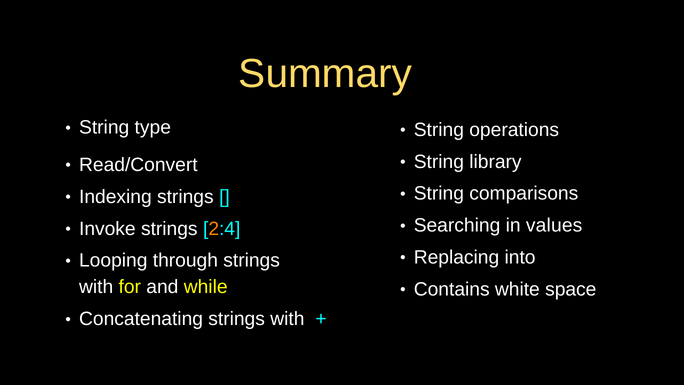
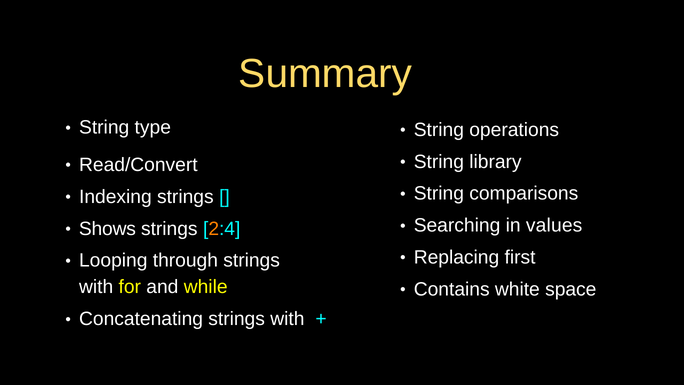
Invoke: Invoke -> Shows
into: into -> first
